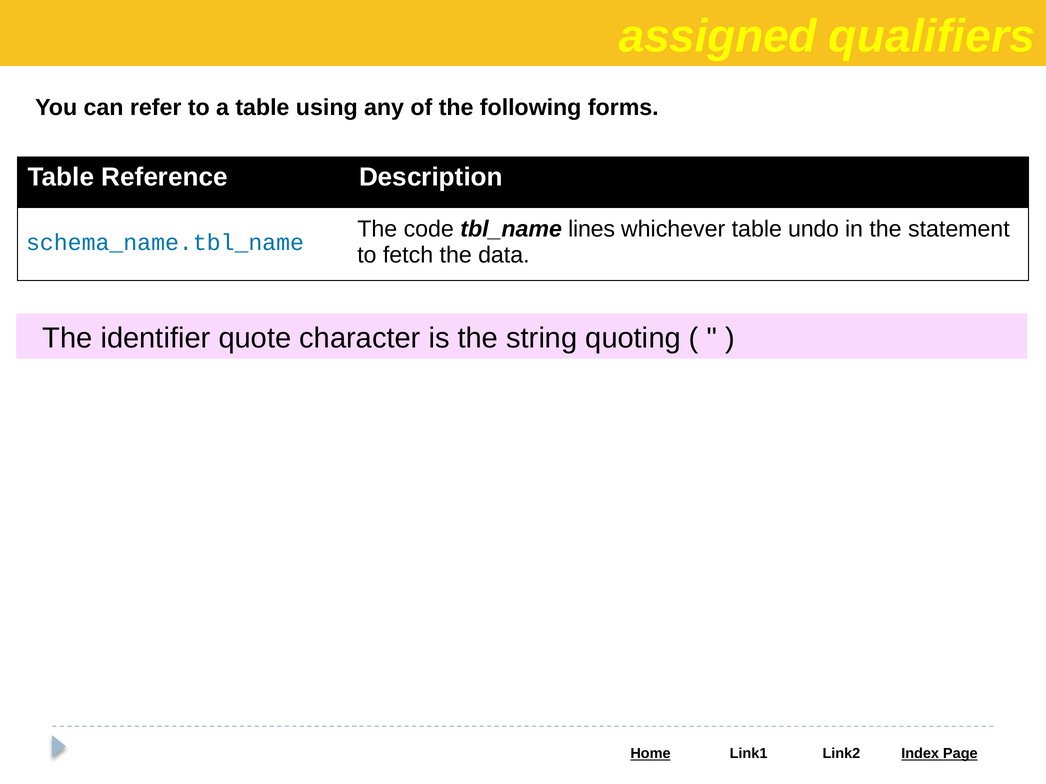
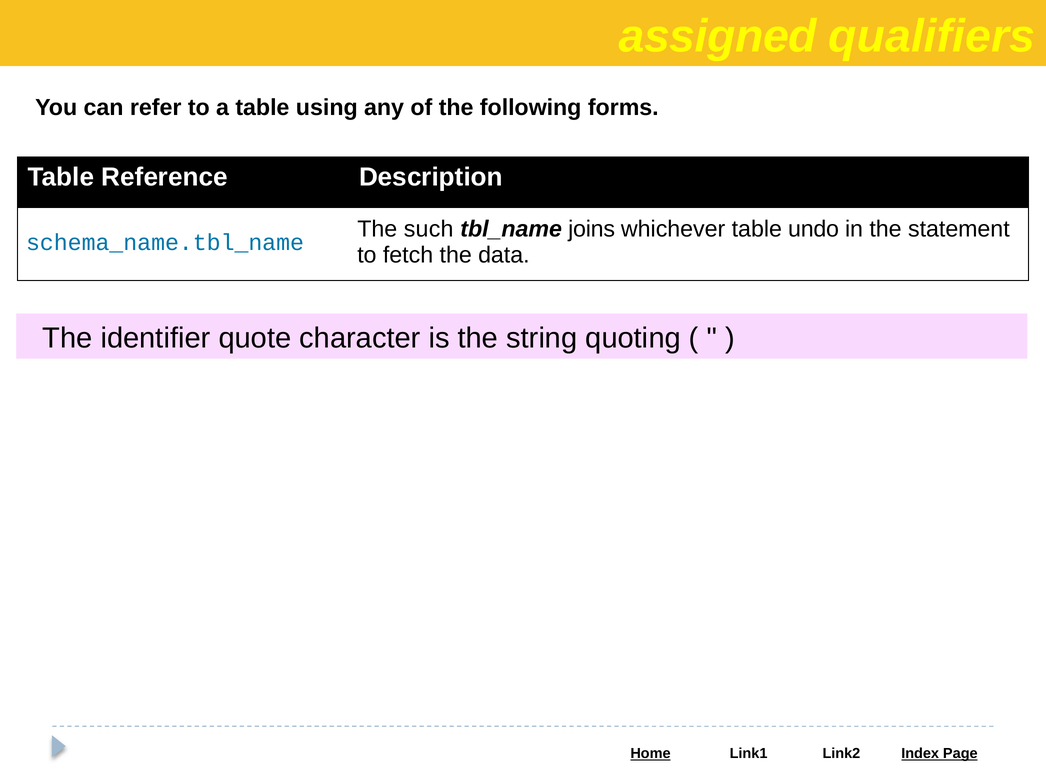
code: code -> such
lines: lines -> joins
